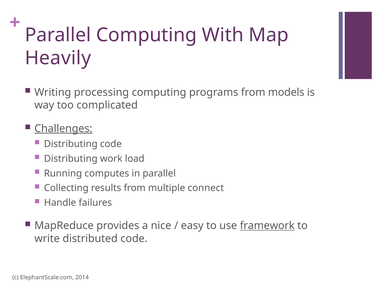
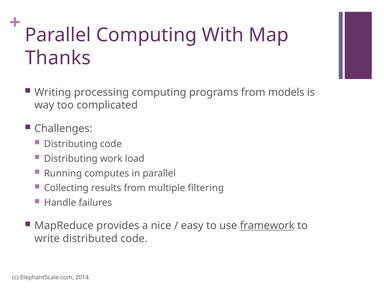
Heavily: Heavily -> Thanks
Challenges underline: present -> none
connect: connect -> filtering
